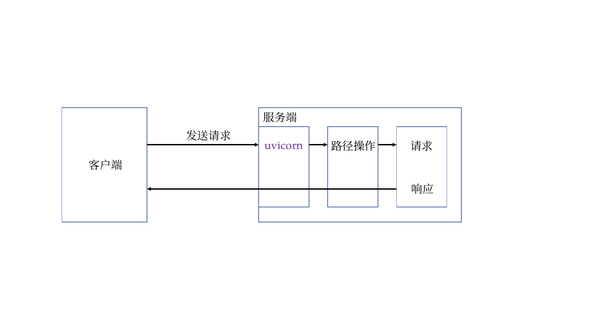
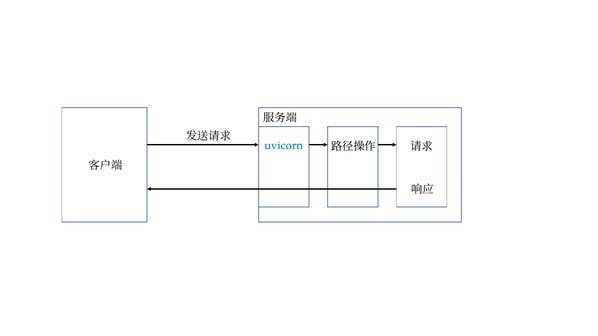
uvicorn colour: purple -> blue
